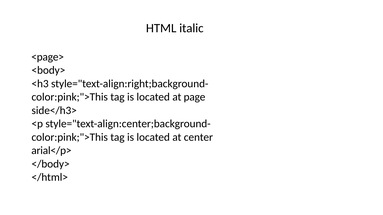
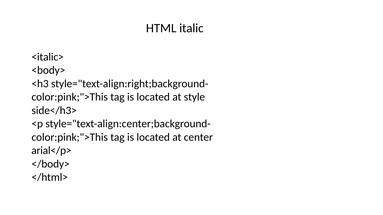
<page>: <page> -> <italic>
page: page -> style
